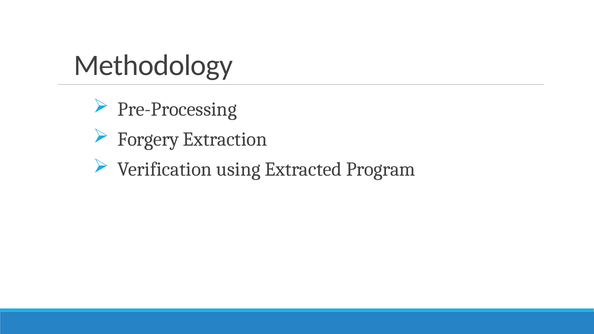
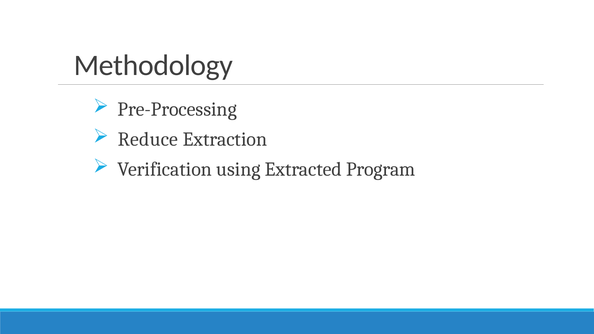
Forgery: Forgery -> Reduce
